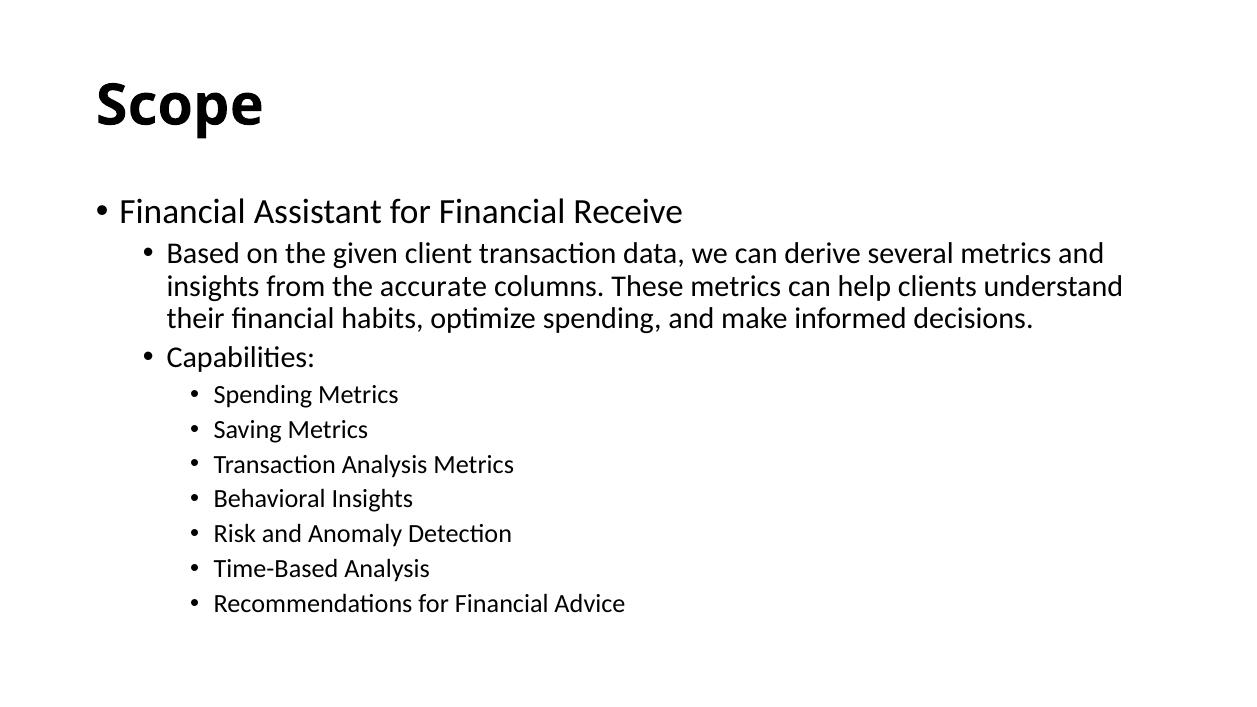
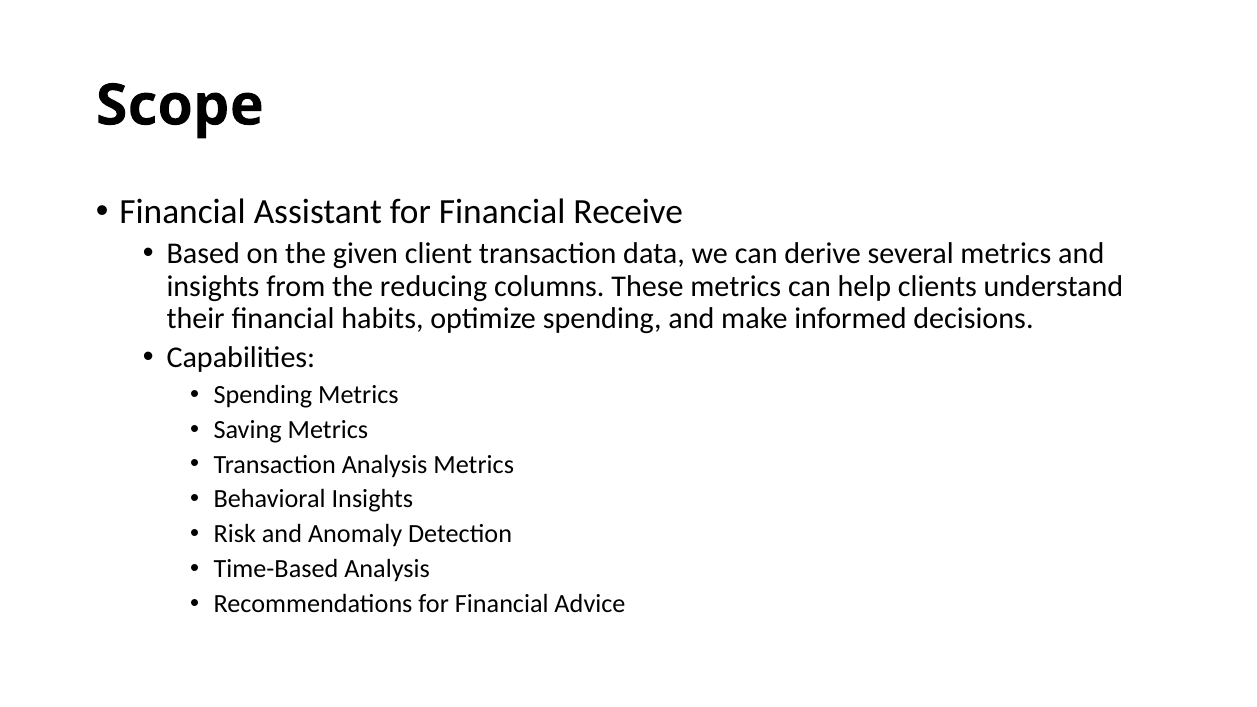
accurate: accurate -> reducing
